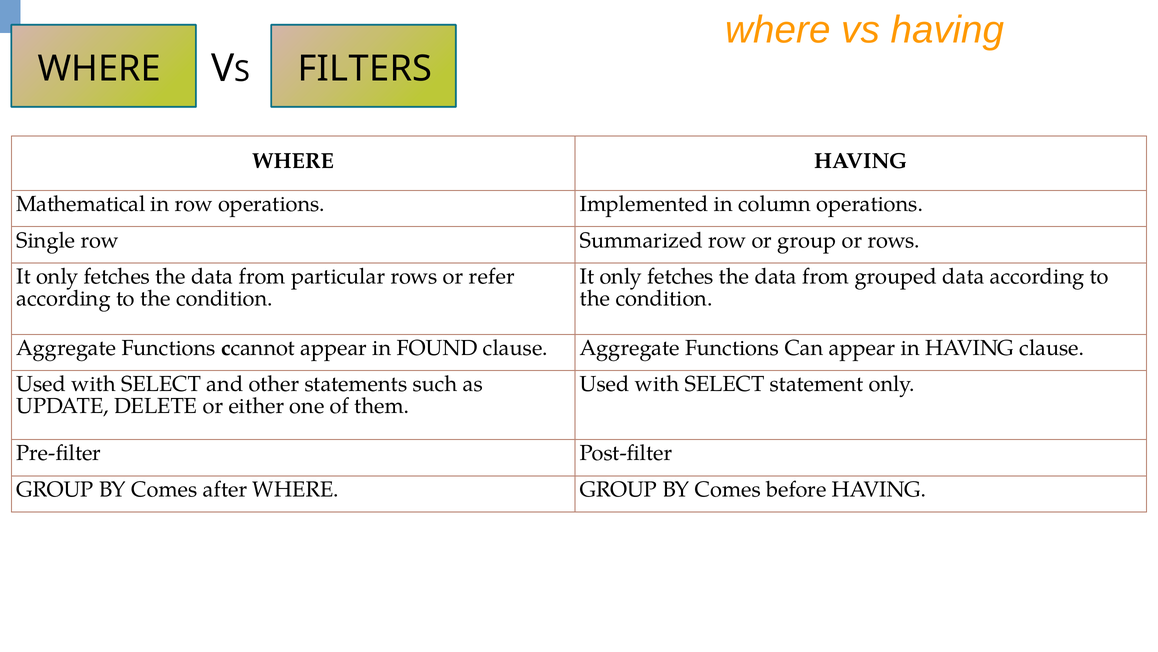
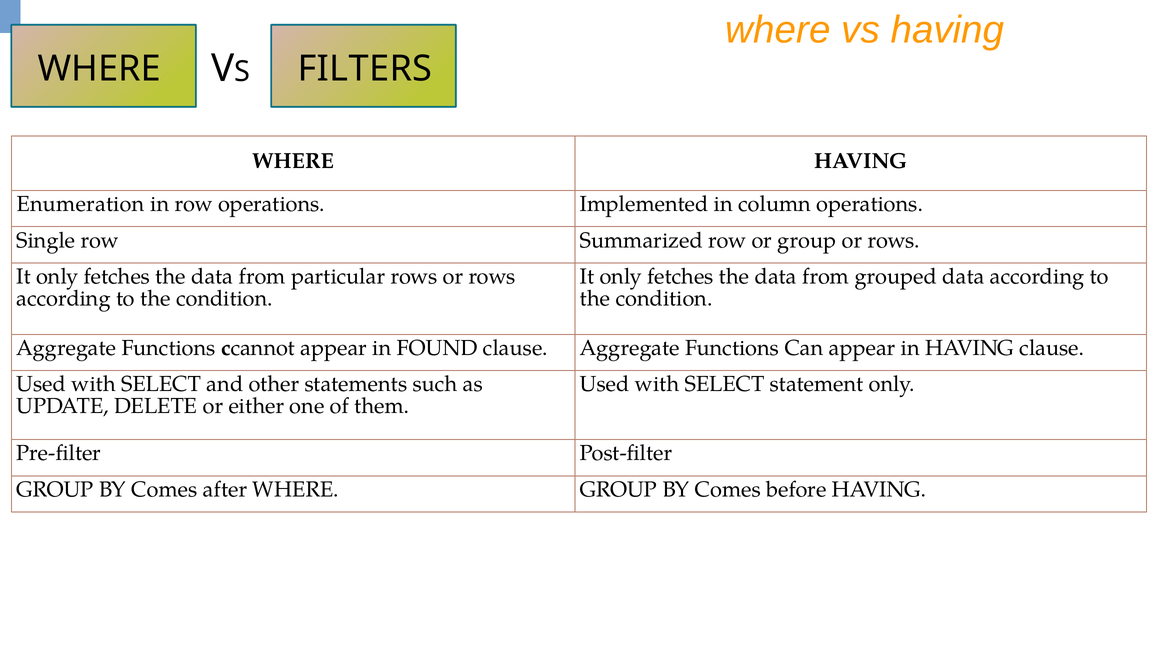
Mathematical: Mathematical -> Enumeration
rows or refer: refer -> rows
